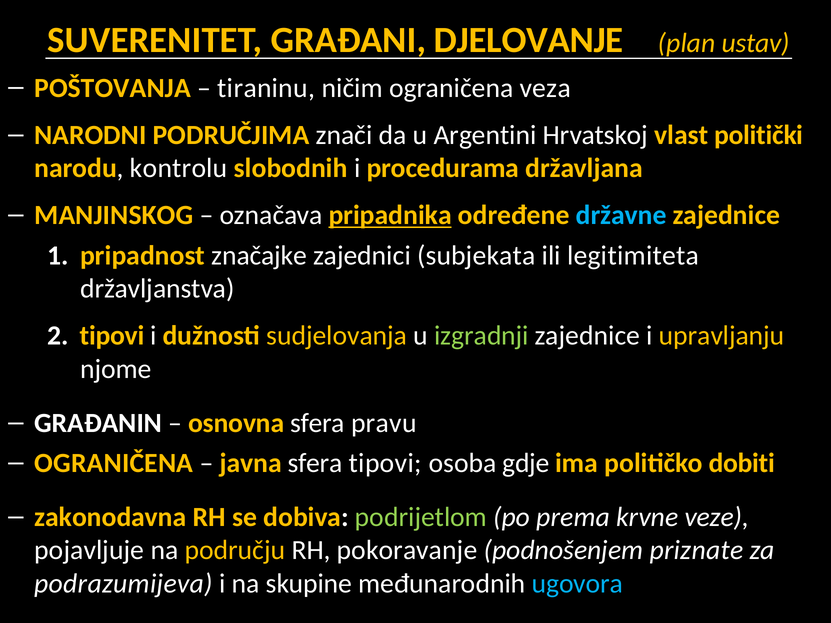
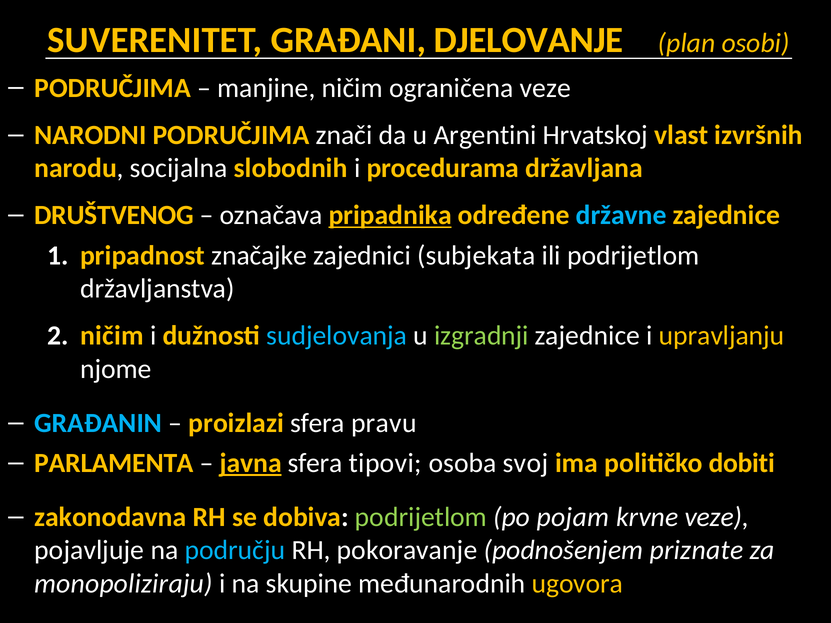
ustav: ustav -> osobi
POŠTOVANJA at (113, 88): POŠTOVANJA -> PODRUČJIMA
tiraninu: tiraninu -> manjine
ograničena veza: veza -> veze
politički: politički -> izvršnih
kontrolu: kontrolu -> socijalna
MANJINSKOG: MANJINSKOG -> DRUŠTVENOG
ili legitimiteta: legitimiteta -> podrijetlom
tipovi at (112, 336): tipovi -> ničim
sudjelovanja colour: yellow -> light blue
GRAĐANIN colour: white -> light blue
osnovna: osnovna -> proizlazi
OGRANIČENA at (114, 463): OGRANIČENA -> PARLAMENTA
javna underline: none -> present
gdje: gdje -> svoj
prema: prema -> pojam
području colour: yellow -> light blue
podrazumijeva: podrazumijeva -> monopoliziraju
ugovora colour: light blue -> yellow
